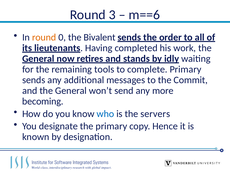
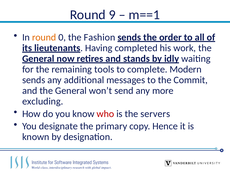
3: 3 -> 9
m==6: m==6 -> m==1
Bivalent: Bivalent -> Fashion
complete Primary: Primary -> Modern
becoming: becoming -> excluding
who colour: blue -> red
